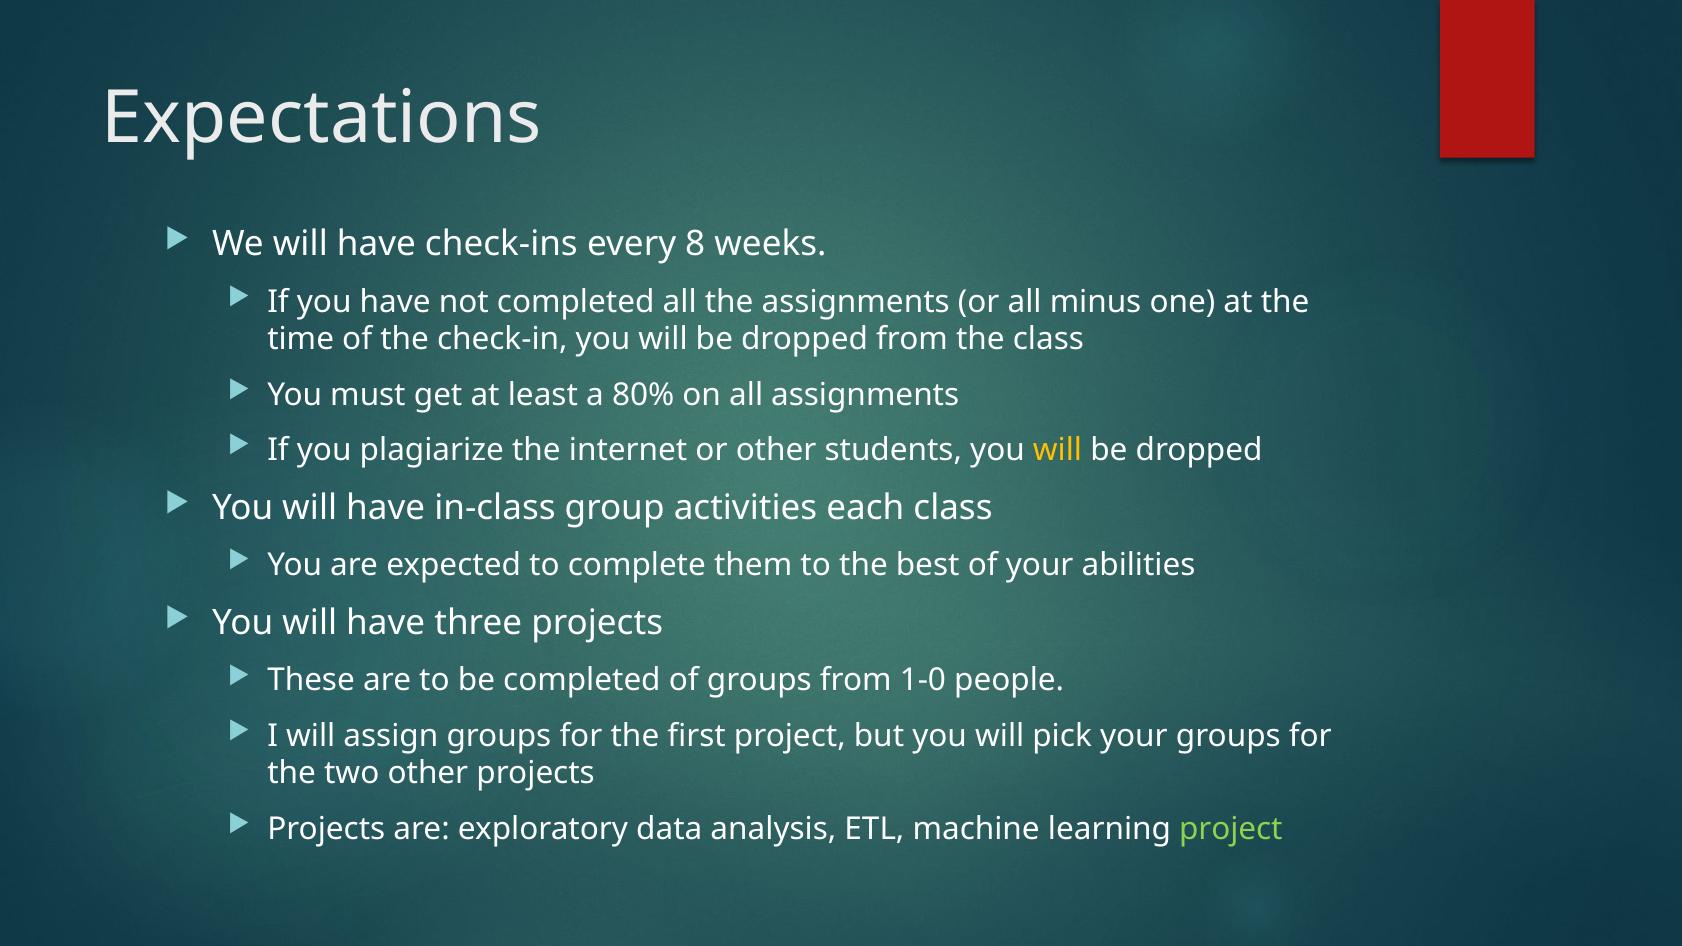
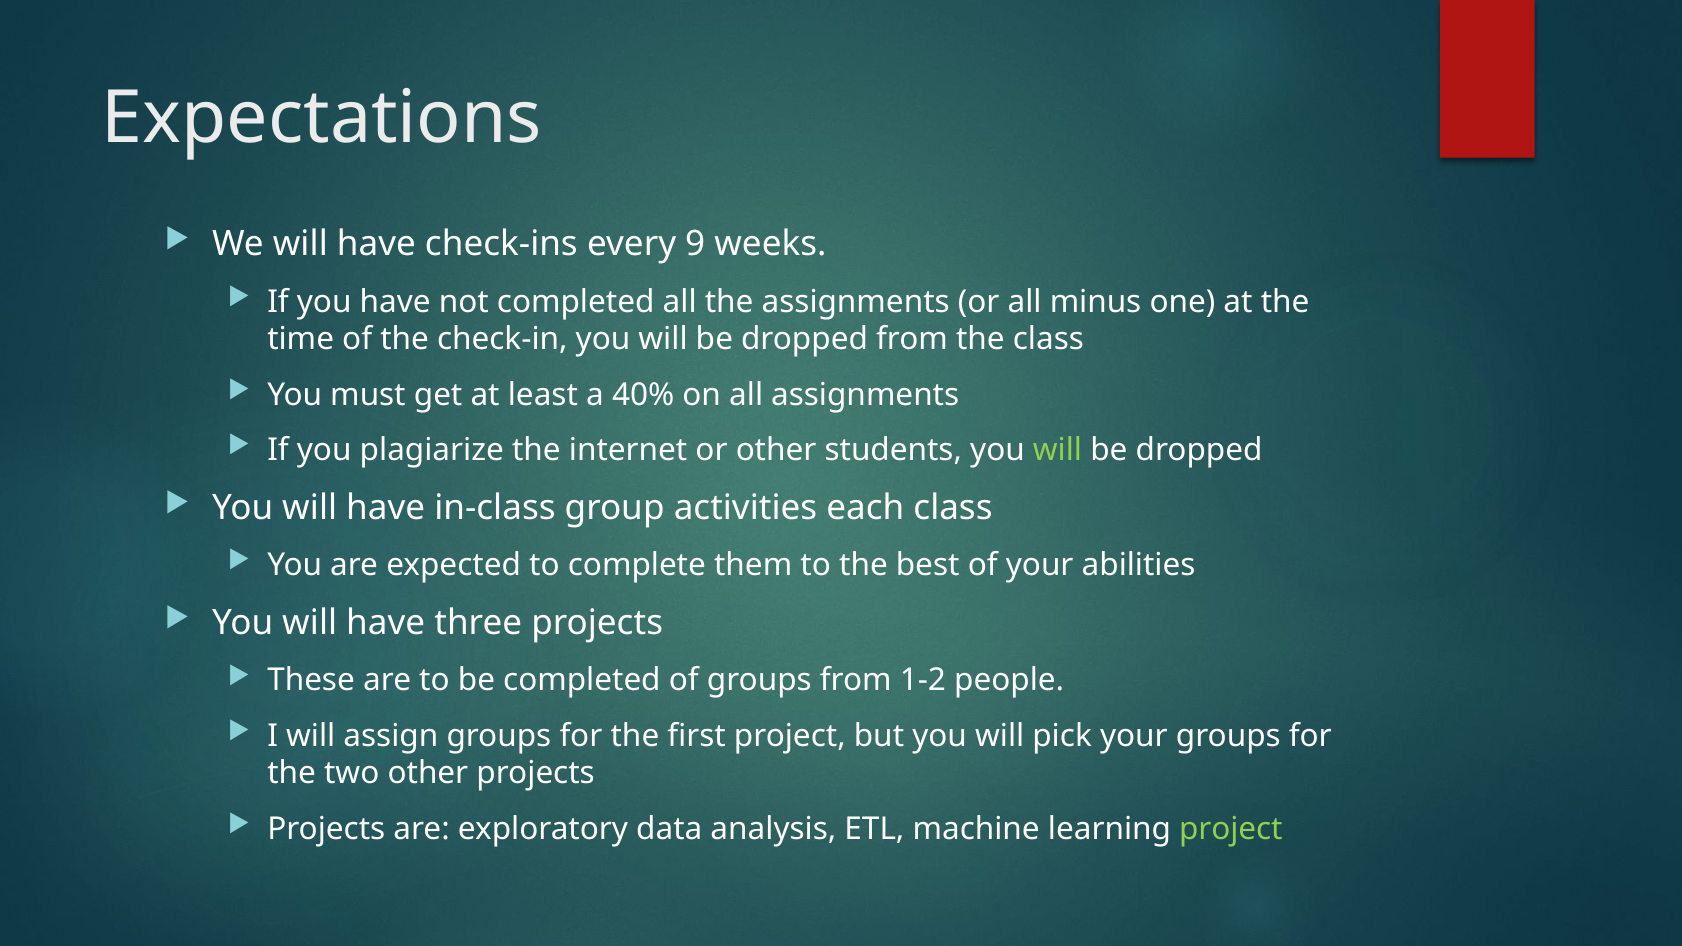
8: 8 -> 9
80%: 80% -> 40%
will at (1058, 450) colour: yellow -> light green
1-0: 1-0 -> 1-2
